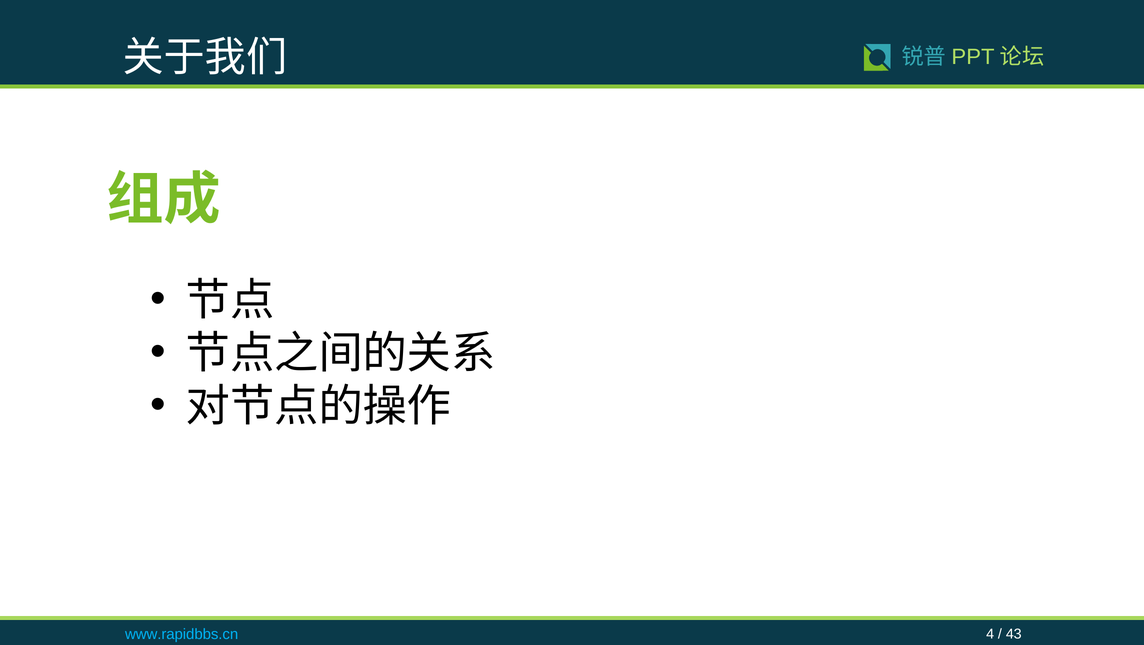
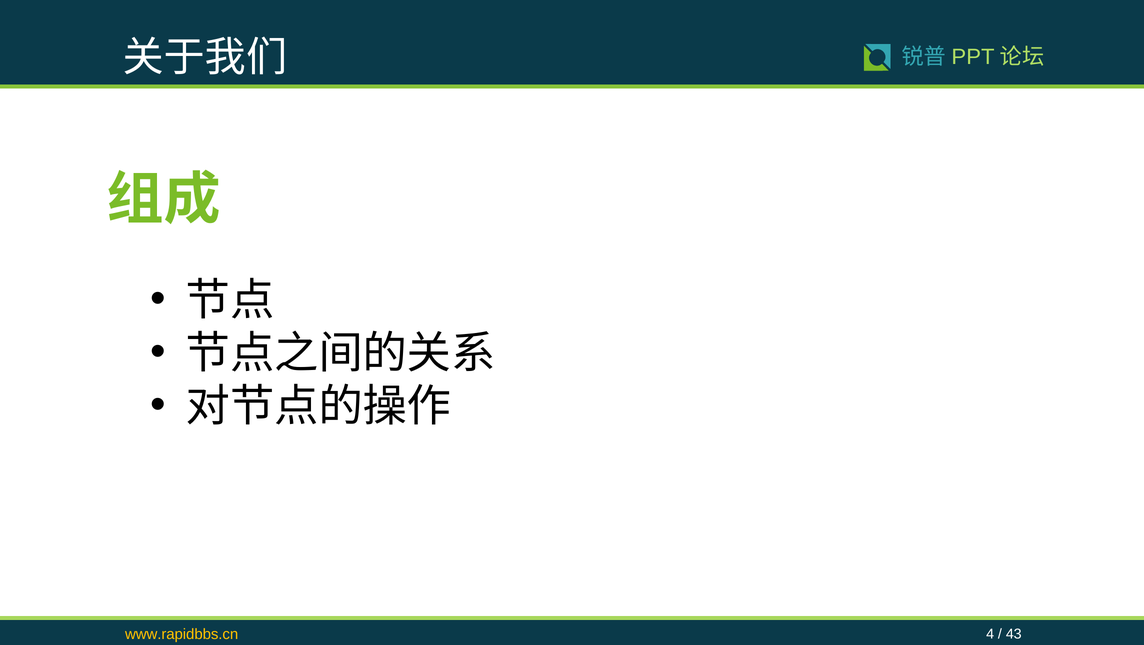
www.rapidbbs.cn colour: light blue -> yellow
